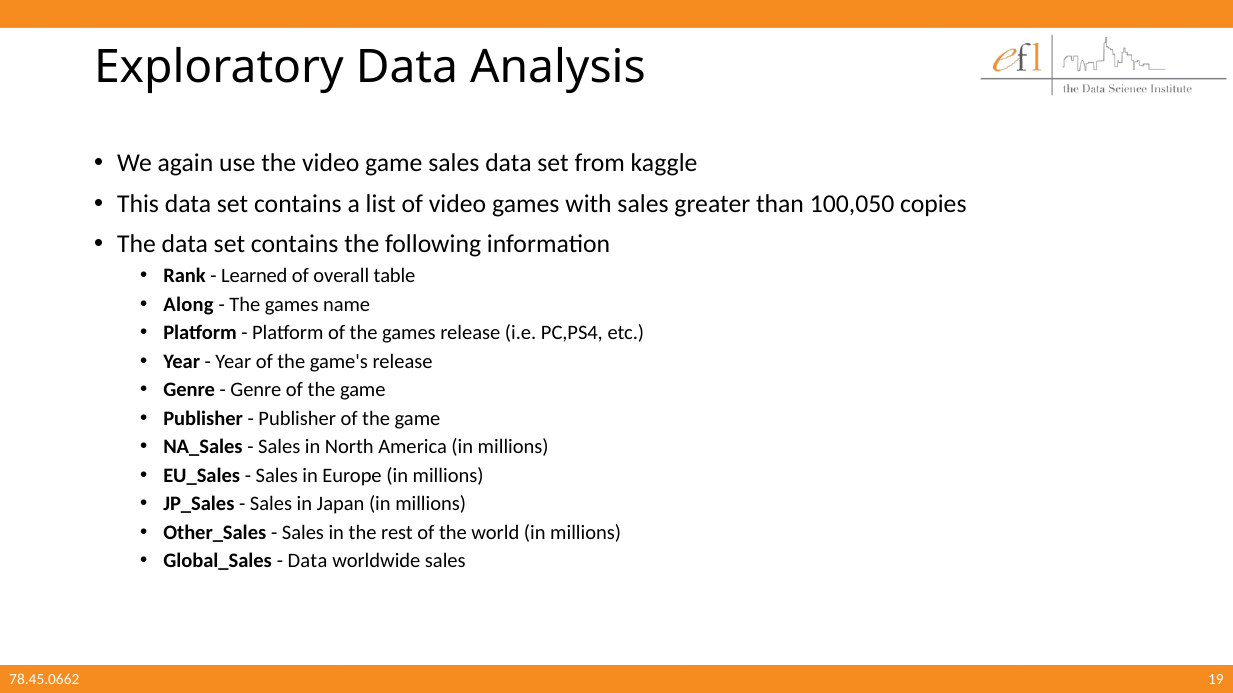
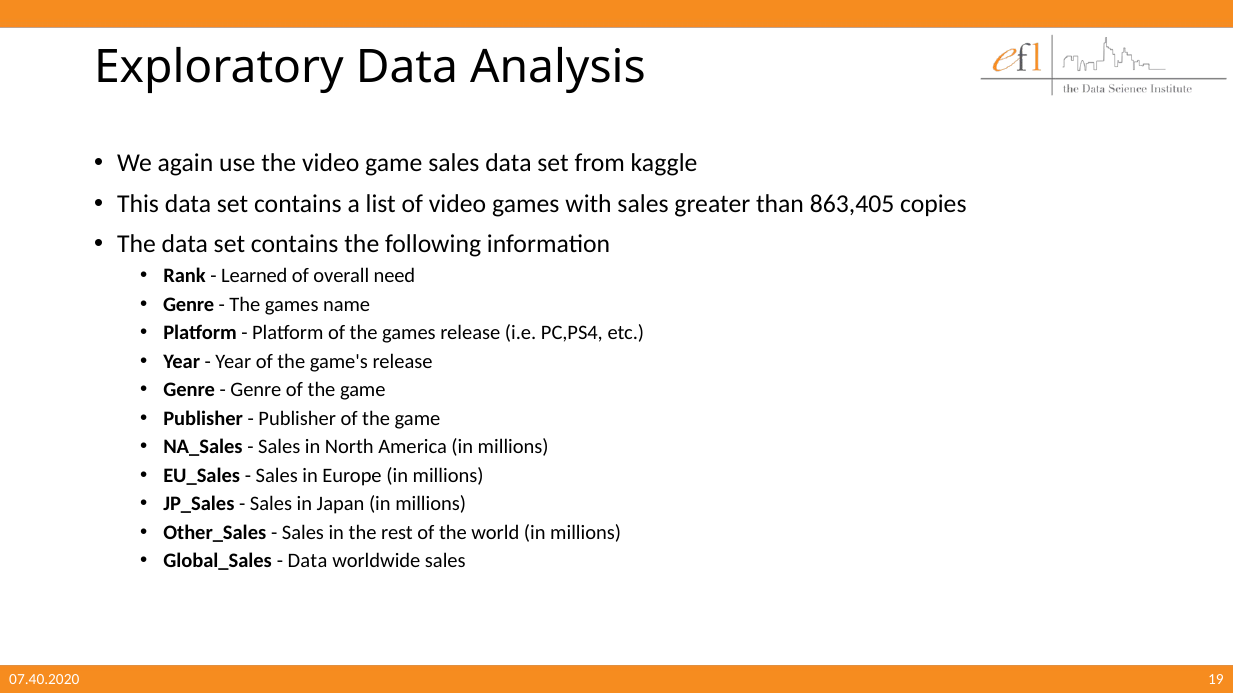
100,050: 100,050 -> 863,405
table: table -> need
Along at (189, 305): Along -> Genre
78.45.0662: 78.45.0662 -> 07.40.2020
